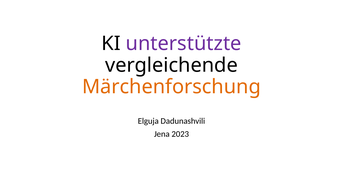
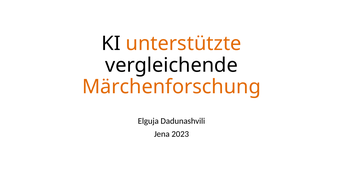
unterstützte colour: purple -> orange
